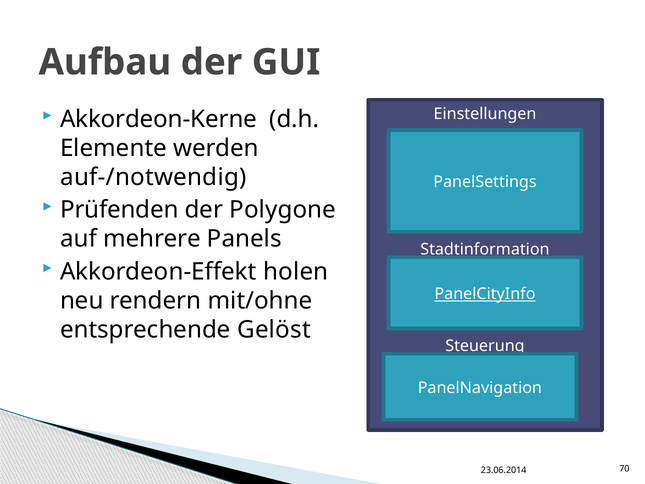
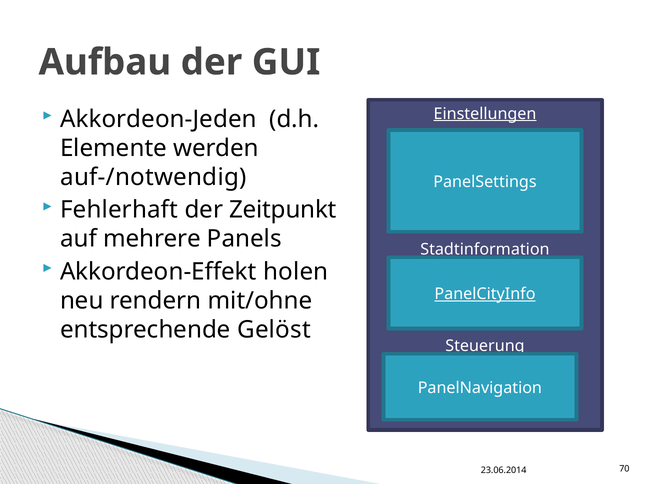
Einstellungen underline: none -> present
Akkordeon-Kerne: Akkordeon-Kerne -> Akkordeon-Jeden
Prüfenden: Prüfenden -> Fehlerhaft
Polygone: Polygone -> Zeitpunkt
